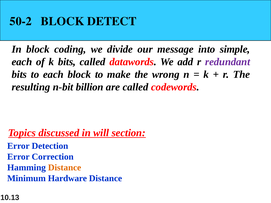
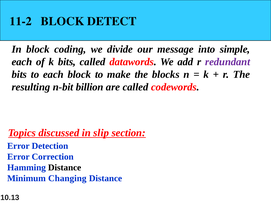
50-2: 50-2 -> 11-2
wrong: wrong -> blocks
will: will -> slip
Distance at (65, 168) colour: orange -> black
Hardware: Hardware -> Changing
